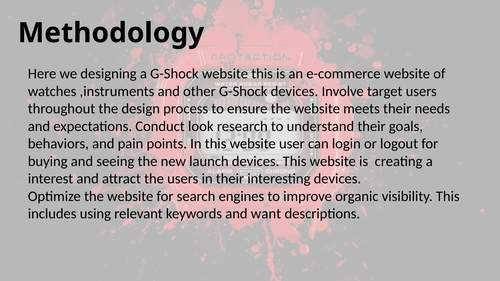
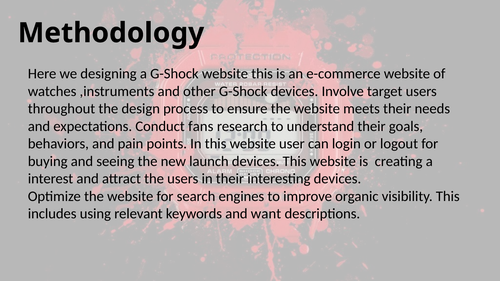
look: look -> fans
